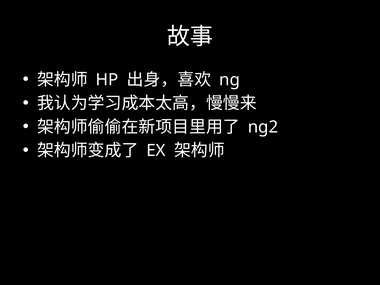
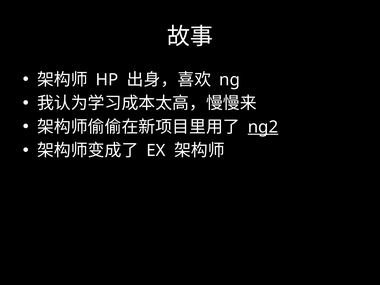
ng2 underline: none -> present
